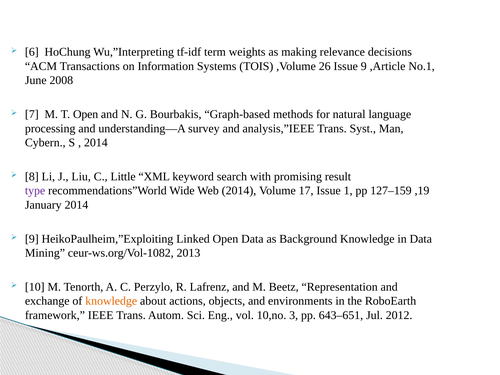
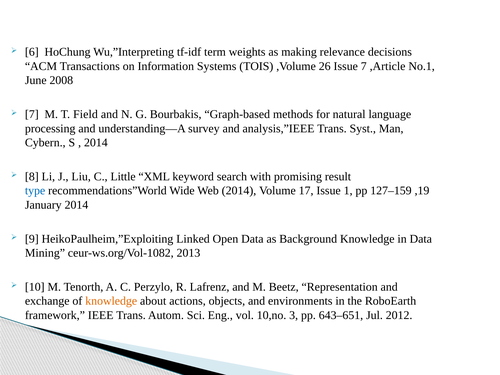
Issue 9: 9 -> 7
T Open: Open -> Field
type colour: purple -> blue
